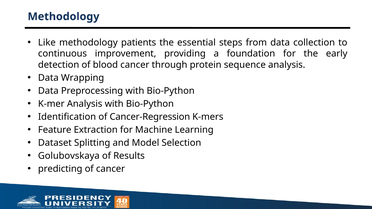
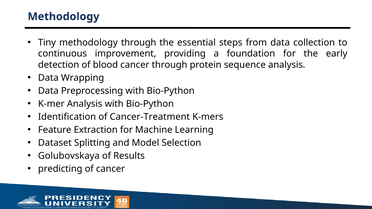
Like: Like -> Tiny
methodology patients: patients -> through
Cancer-Regression: Cancer-Regression -> Cancer-Treatment
